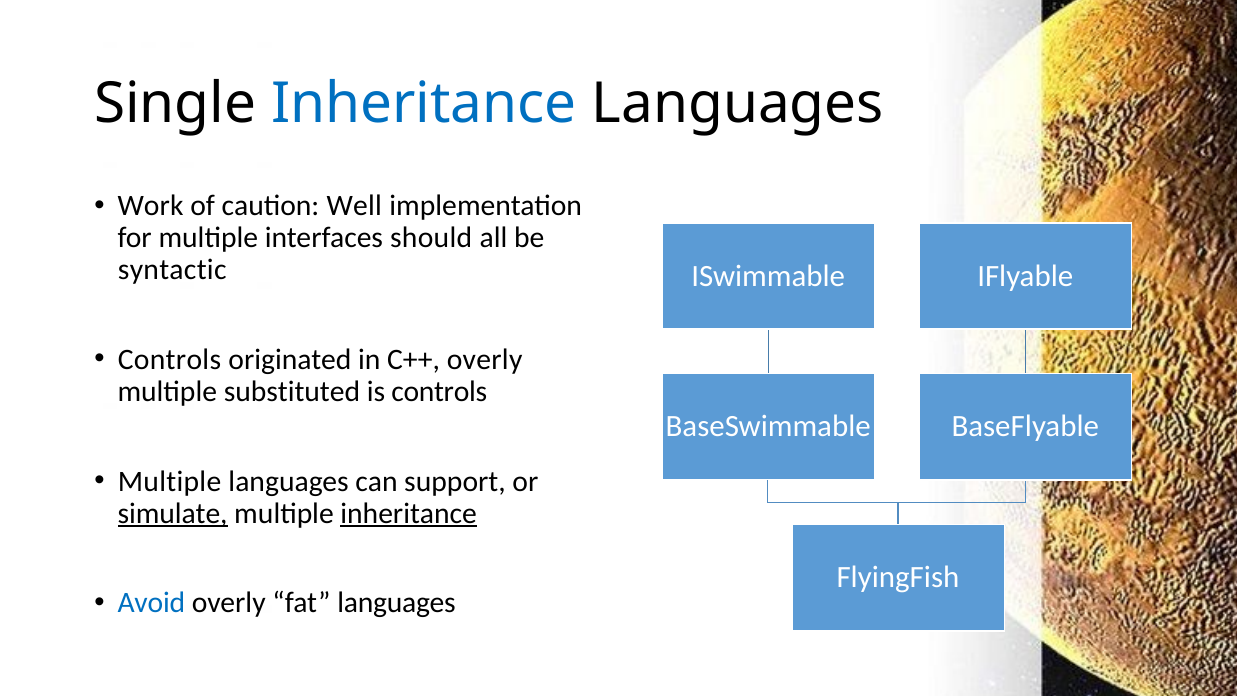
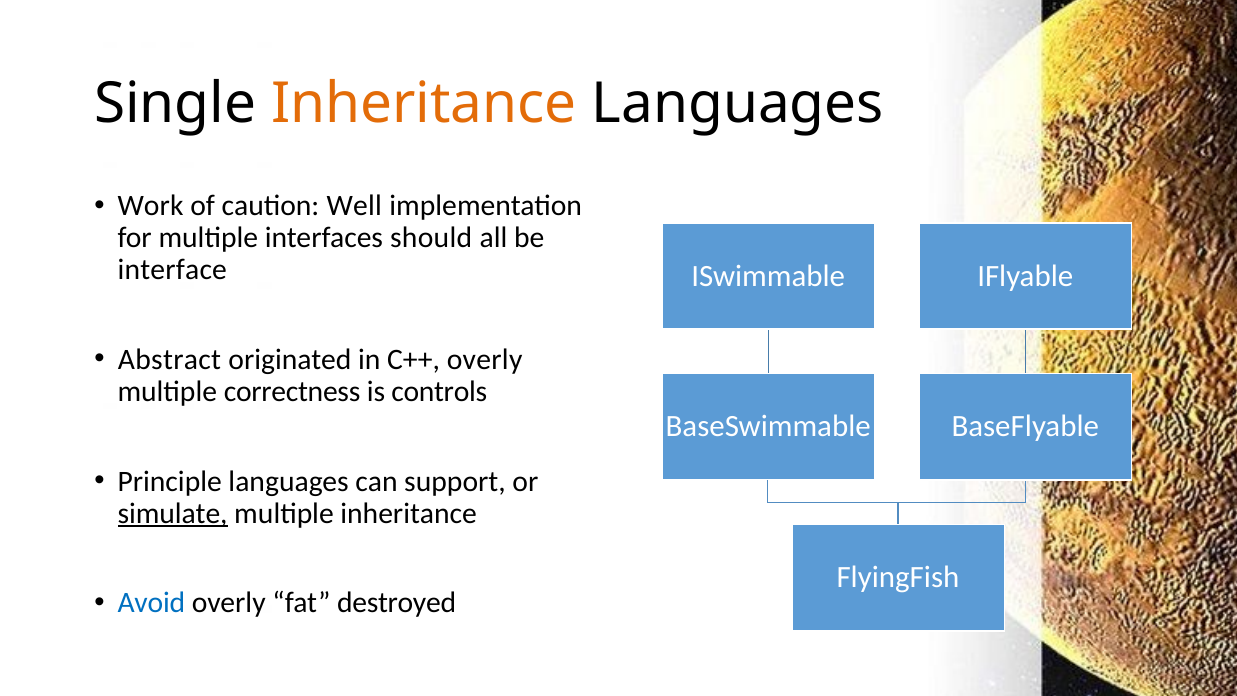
Inheritance at (424, 104) colour: blue -> orange
syntactic: syntactic -> interface
Controls at (170, 359): Controls -> Abstract
substituted: substituted -> correctness
Multiple at (170, 481): Multiple -> Principle
inheritance at (409, 513) underline: present -> none
fat languages: languages -> destroyed
